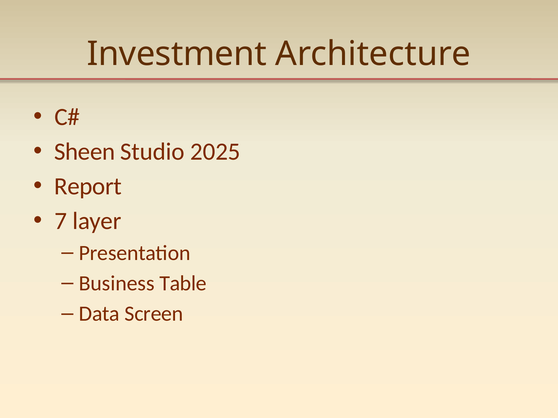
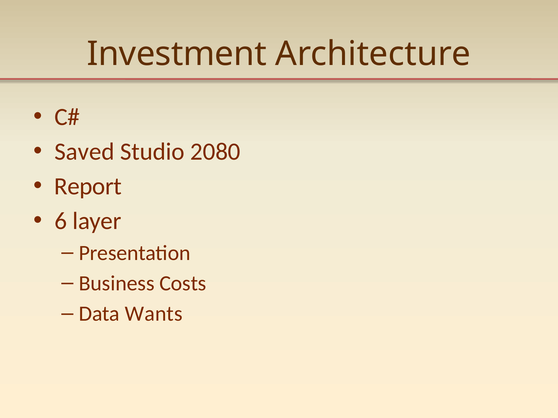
Sheen: Sheen -> Saved
2025: 2025 -> 2080
7: 7 -> 6
Table: Table -> Costs
Screen: Screen -> Wants
